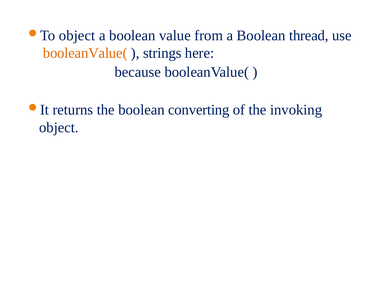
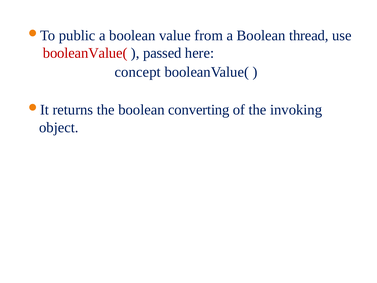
object at (77, 35): object -> public
booleanValue( at (85, 53) colour: orange -> red
strings: strings -> passed
because: because -> concept
